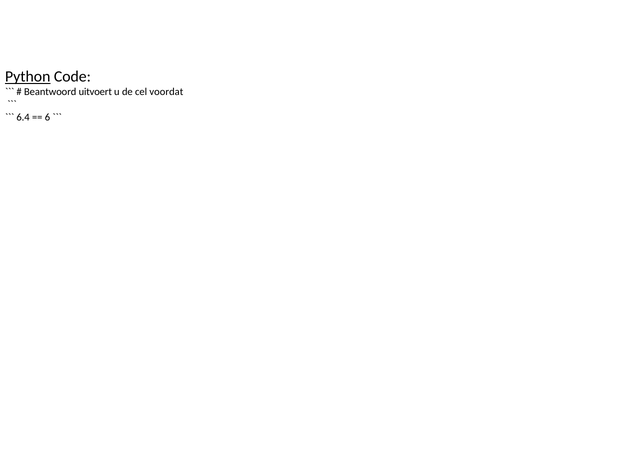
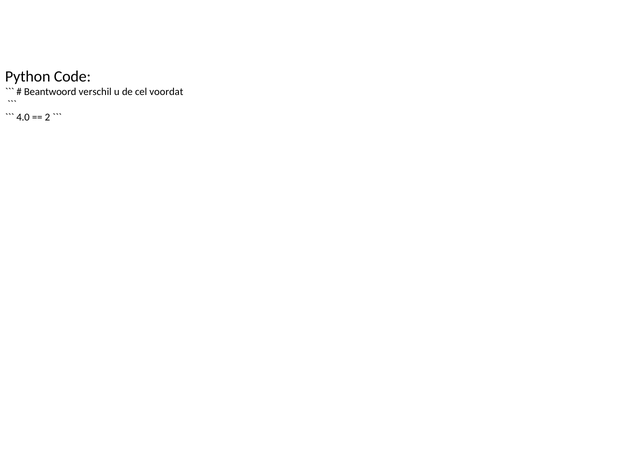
Python underline: present -> none
uitvoert: uitvoert -> verschil
6.4: 6.4 -> 4.0
6: 6 -> 2
